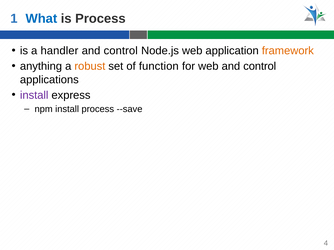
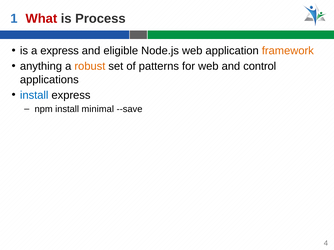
What colour: blue -> red
a handler: handler -> express
control at (121, 51): control -> eligible
function: function -> patterns
install at (34, 95) colour: purple -> blue
install process: process -> minimal
